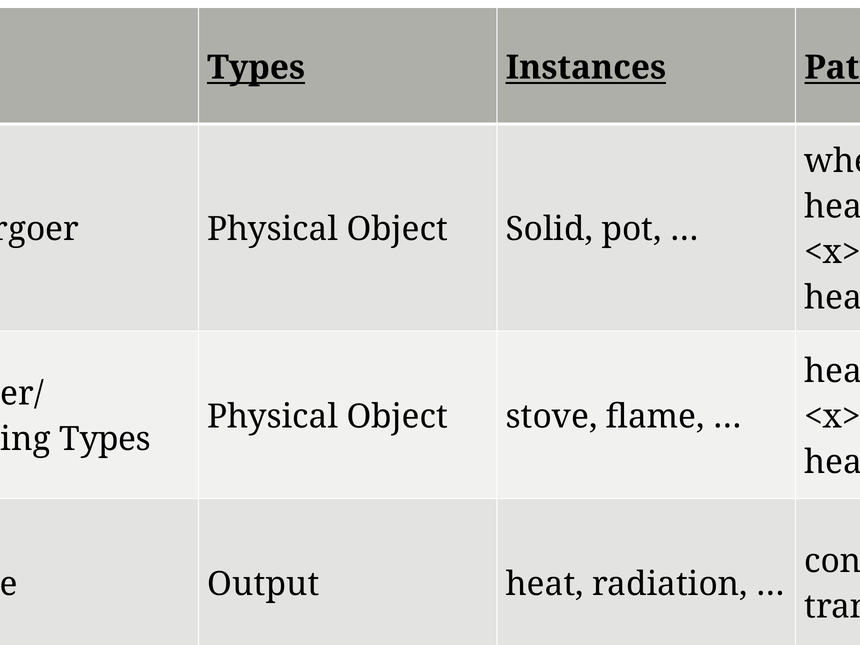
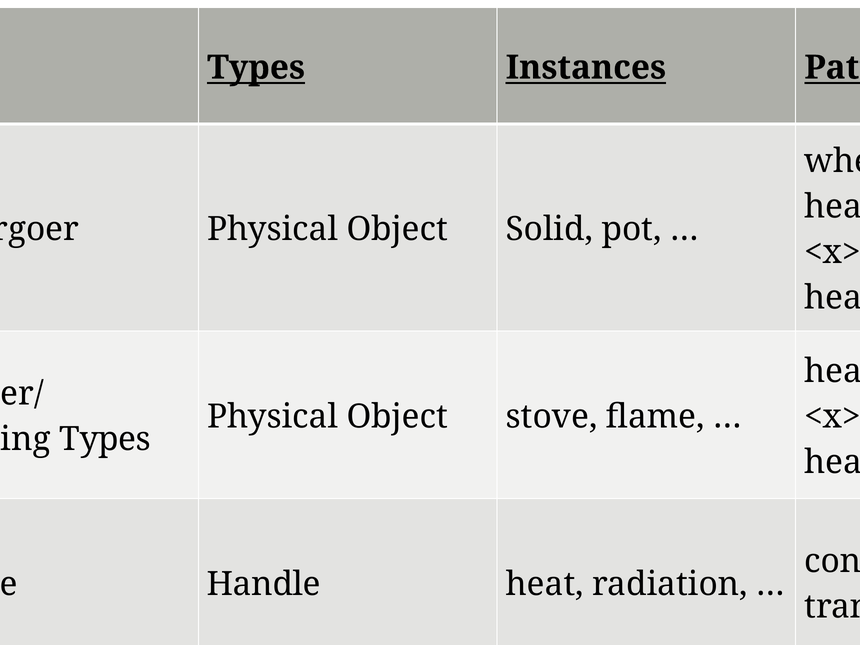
Output at (263, 584): Output -> Handle
